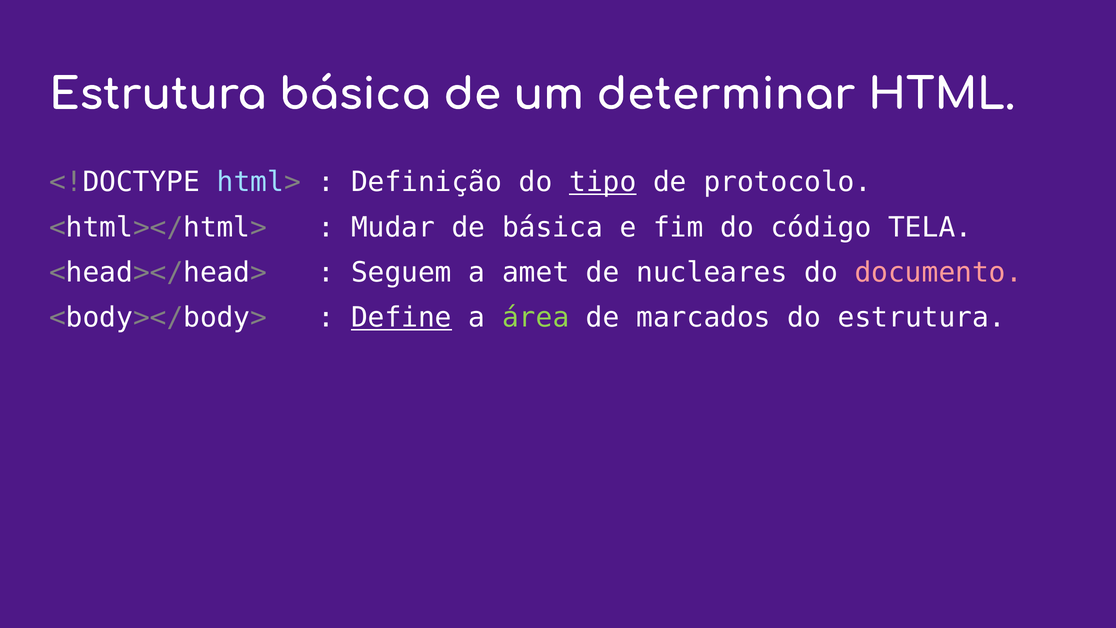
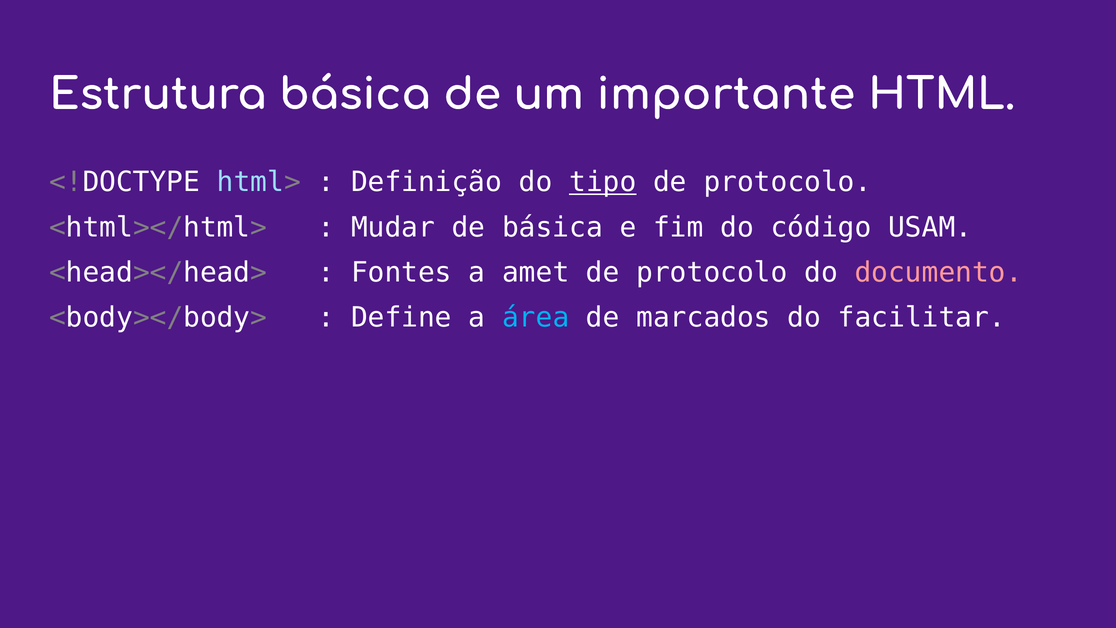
determinar: determinar -> importante
TELA: TELA -> USAM
Seguem: Seguem -> Fontes
nucleares at (712, 272): nucleares -> protocolo
Define underline: present -> none
área colour: light green -> light blue
do estrutura: estrutura -> facilitar
